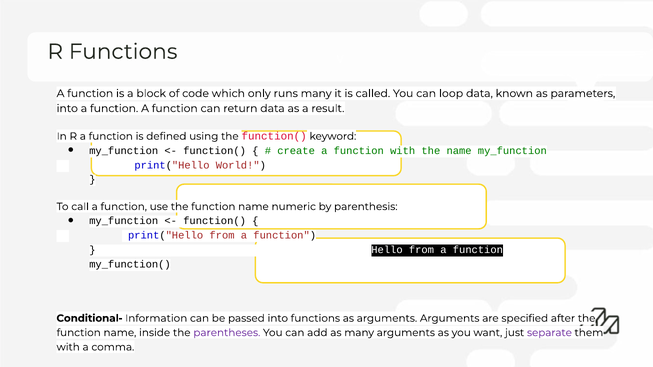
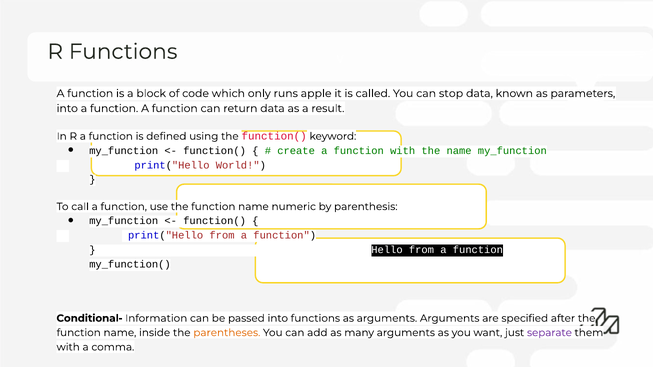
runs many: many -> apple
loop: loop -> stop
parentheses colour: purple -> orange
